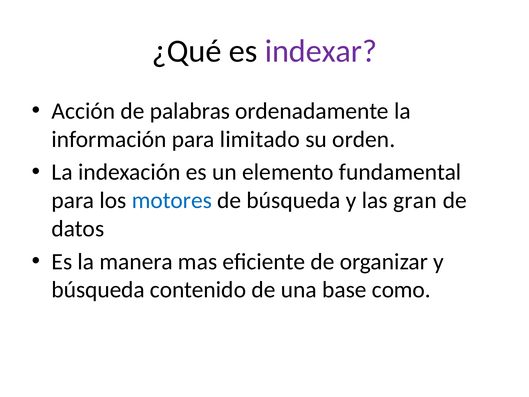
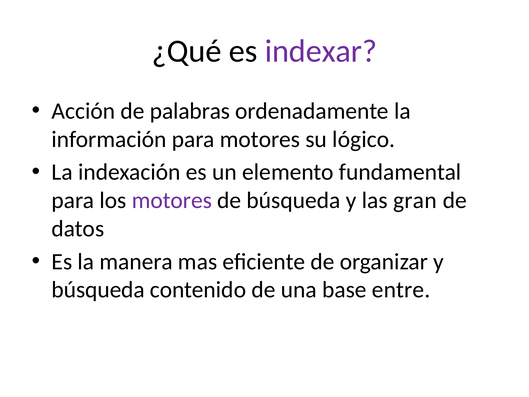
para limitado: limitado -> motores
orden: orden -> lógico
motores at (172, 200) colour: blue -> purple
como: como -> entre
